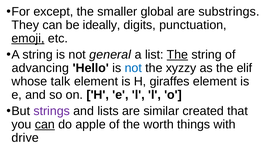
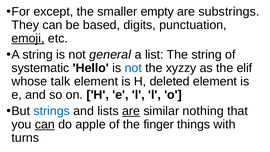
global: global -> empty
ideally: ideally -> based
The at (177, 55) underline: present -> none
advancing: advancing -> systematic
giraffes: giraffes -> deleted
strings colour: purple -> blue
are at (131, 111) underline: none -> present
created: created -> nothing
worth: worth -> finger
drive: drive -> turns
